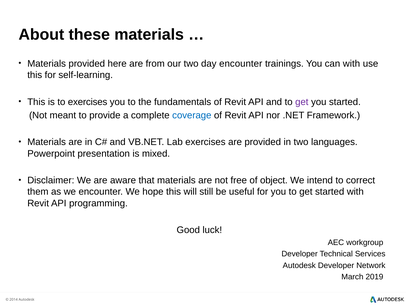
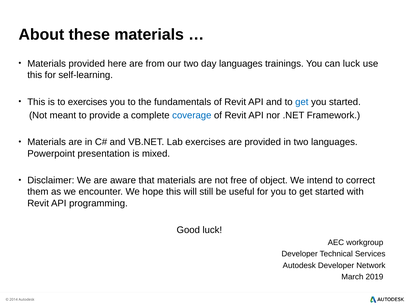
day encounter: encounter -> languages
can with: with -> luck
get at (302, 102) colour: purple -> blue
